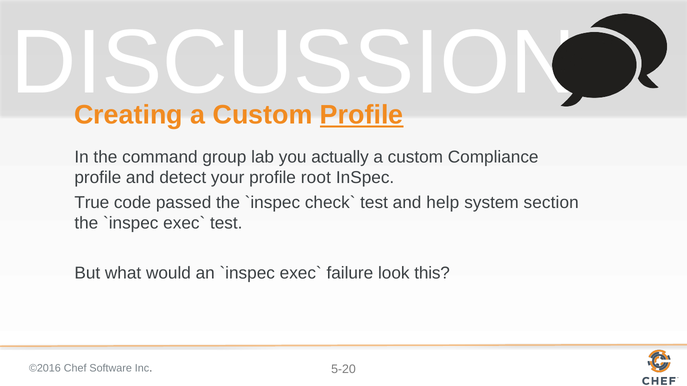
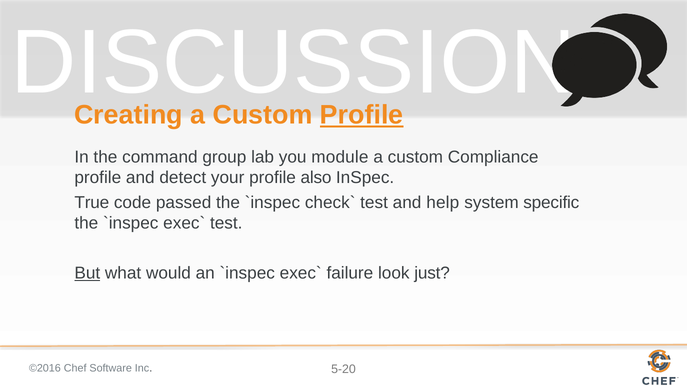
actually: actually -> module
root: root -> also
section: section -> specific
But underline: none -> present
this: this -> just
